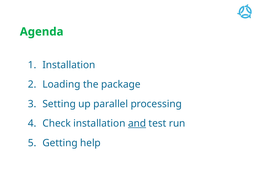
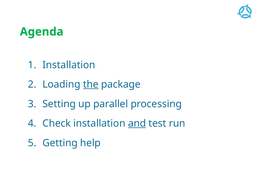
the underline: none -> present
